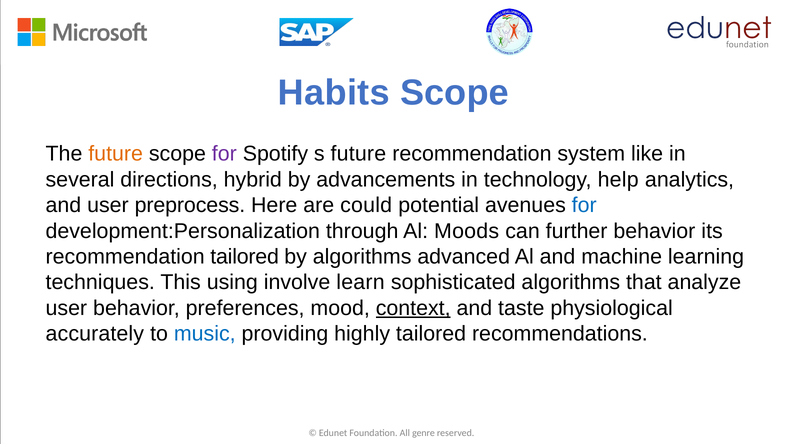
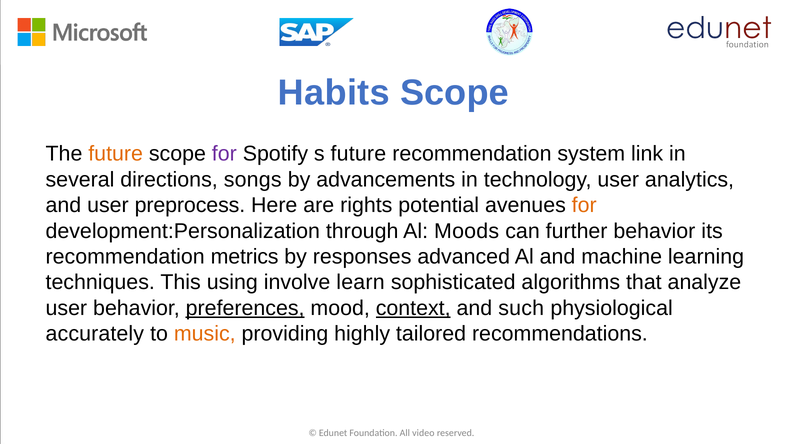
like: like -> link
hybrid: hybrid -> songs
technology help: help -> user
could: could -> rights
for at (584, 205) colour: blue -> orange
recommendation tailored: tailored -> metrics
by algorithms: algorithms -> responses
preferences underline: none -> present
taste: taste -> such
music colour: blue -> orange
genre: genre -> video
